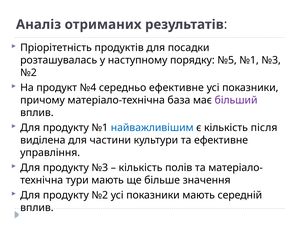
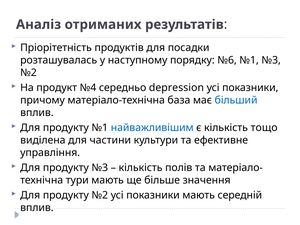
№5: №5 -> №6
середньо ефективне: ефективне -> depression
більший colour: purple -> blue
після: після -> тощо
